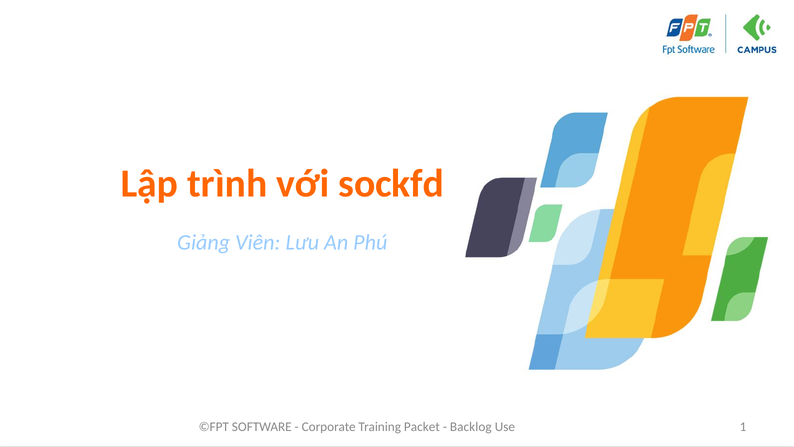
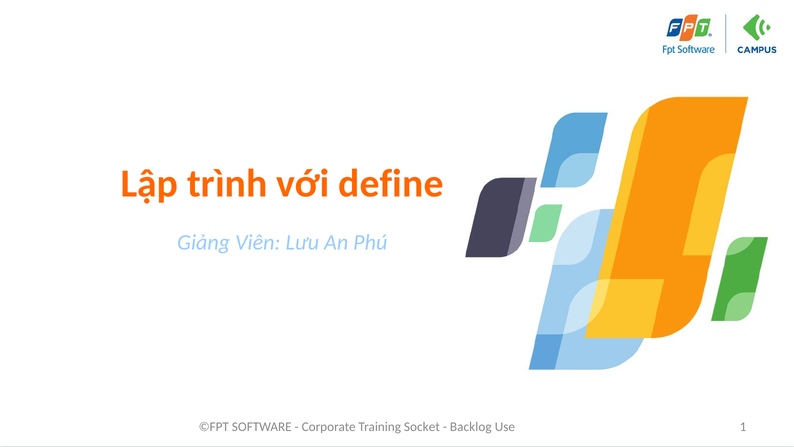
sockfd: sockfd -> define
Packet: Packet -> Socket
